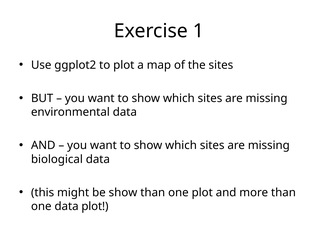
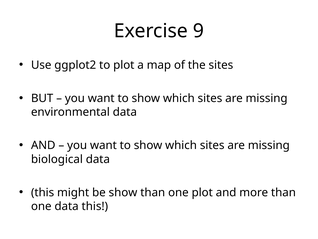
1: 1 -> 9
data plot: plot -> this
